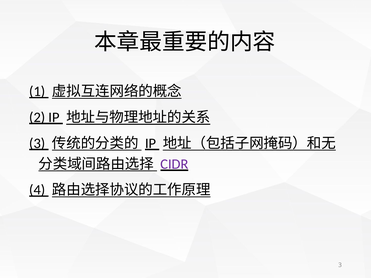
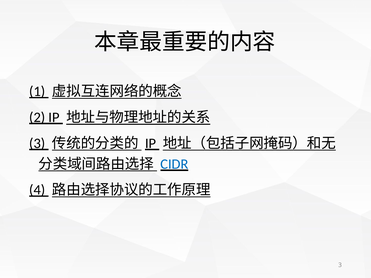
CIDR colour: purple -> blue
